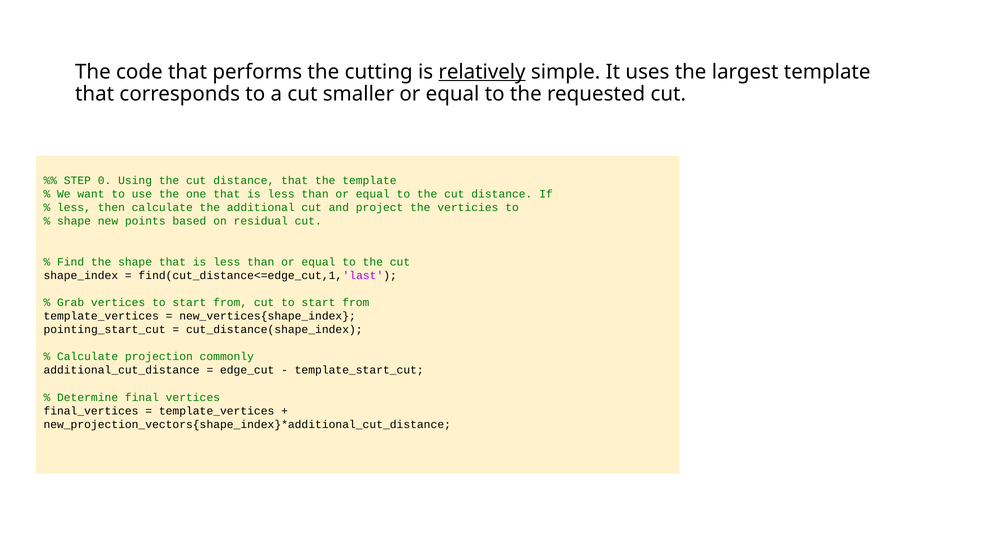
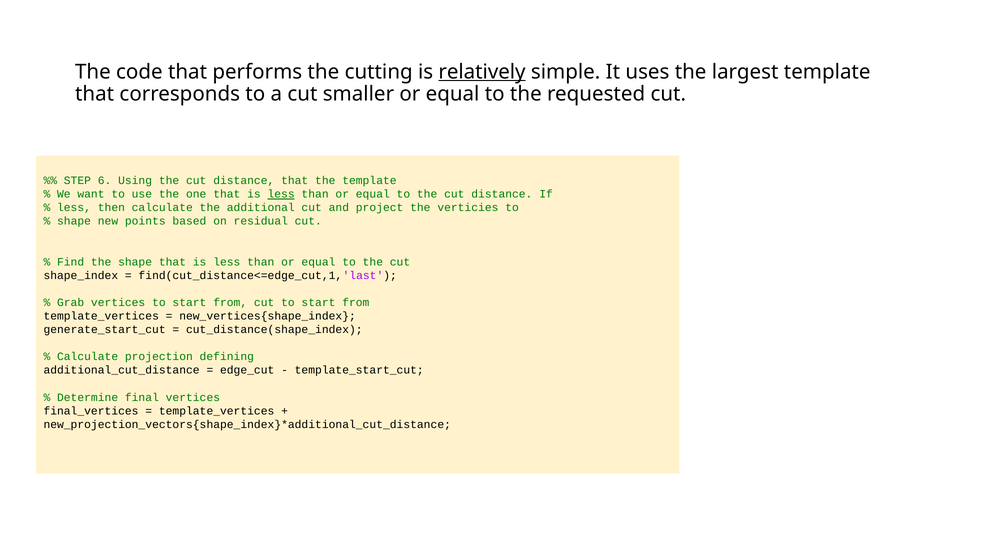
0: 0 -> 6
less at (281, 194) underline: none -> present
pointing_start_cut: pointing_start_cut -> generate_start_cut
commonly: commonly -> defining
